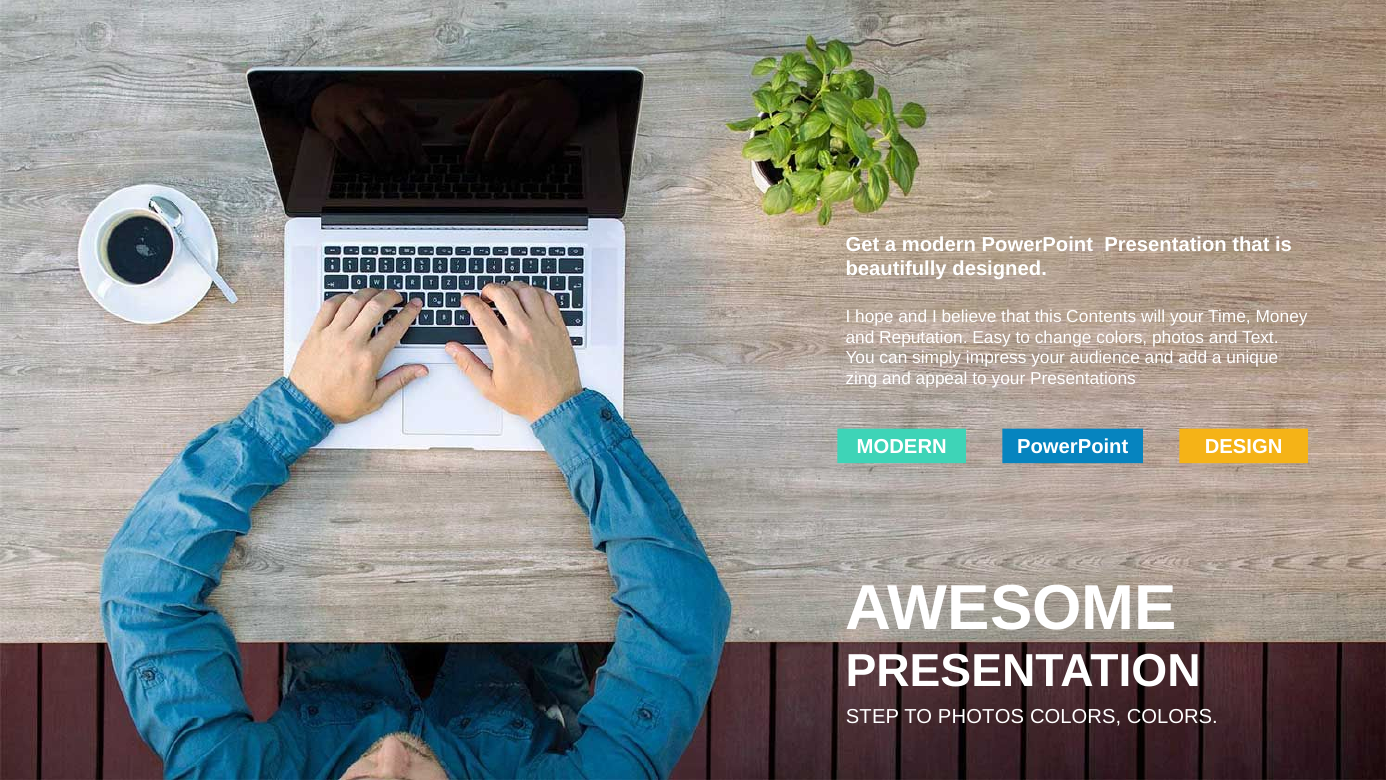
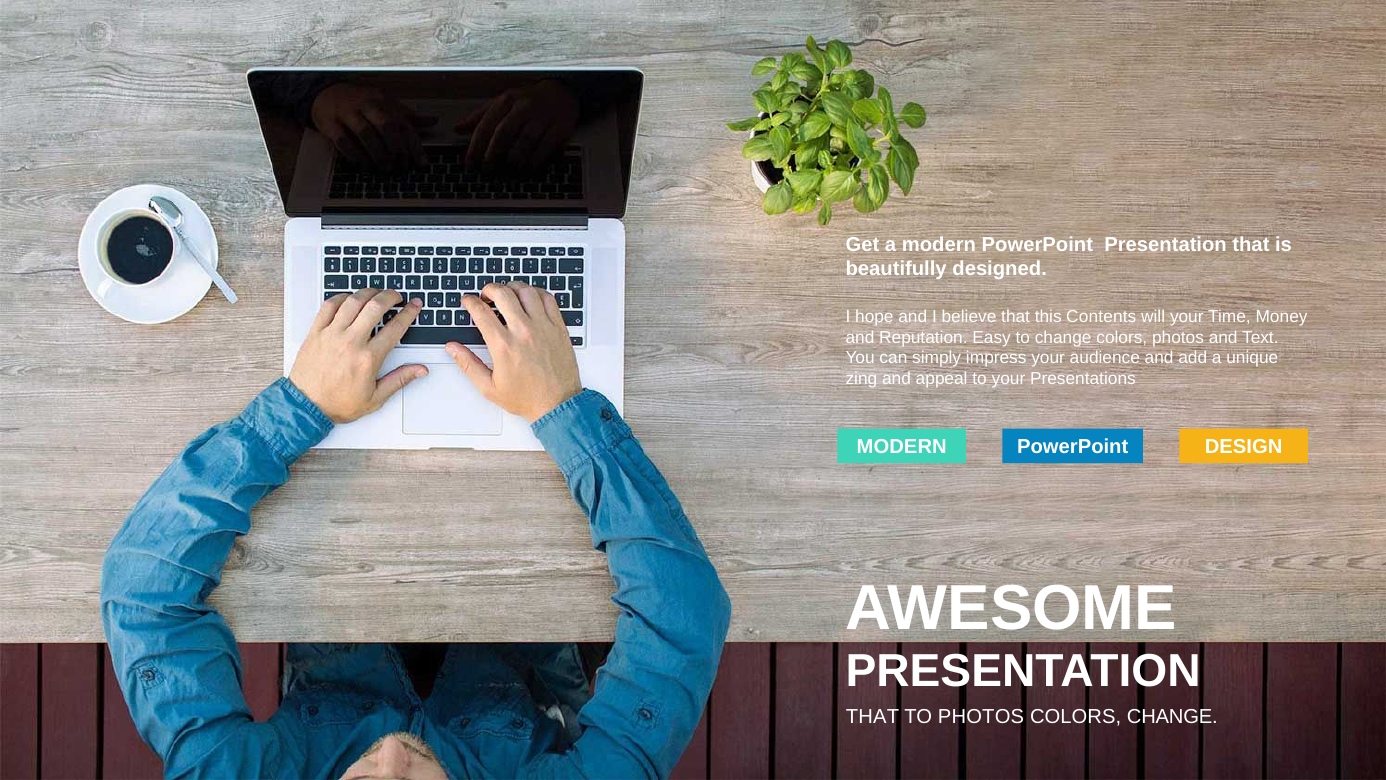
STEP at (872, 717): STEP -> THAT
COLORS COLORS: COLORS -> CHANGE
